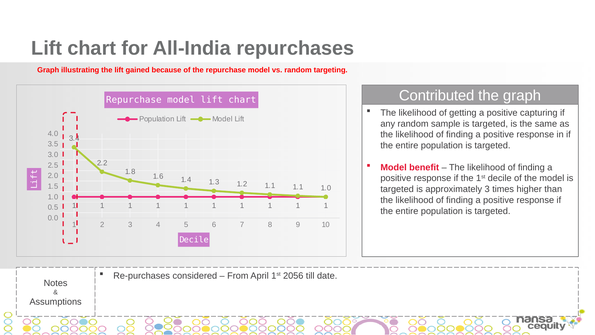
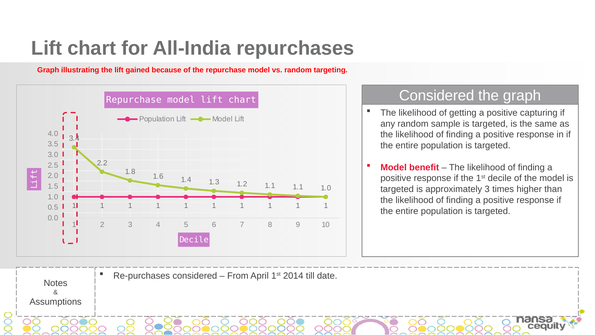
Contributed at (437, 96): Contributed -> Considered
2056: 2056 -> 2014
